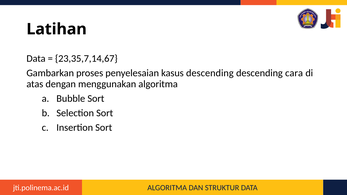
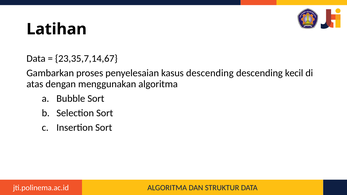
cara: cara -> kecil
